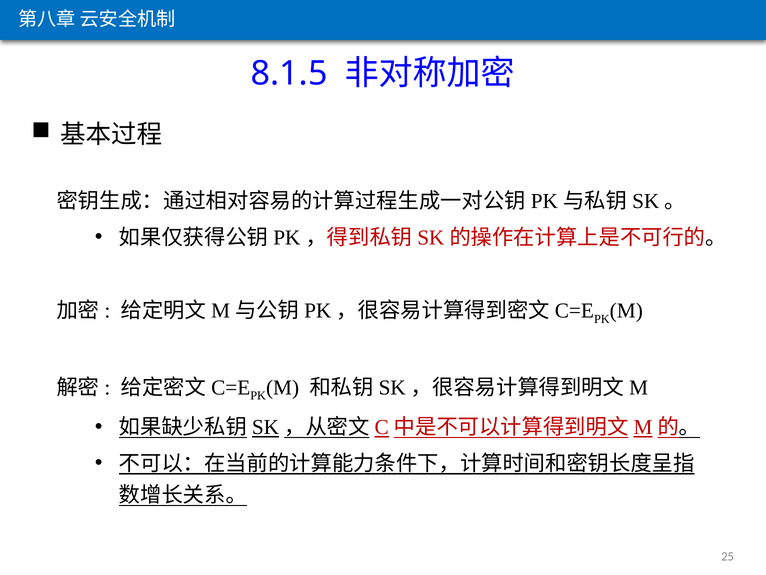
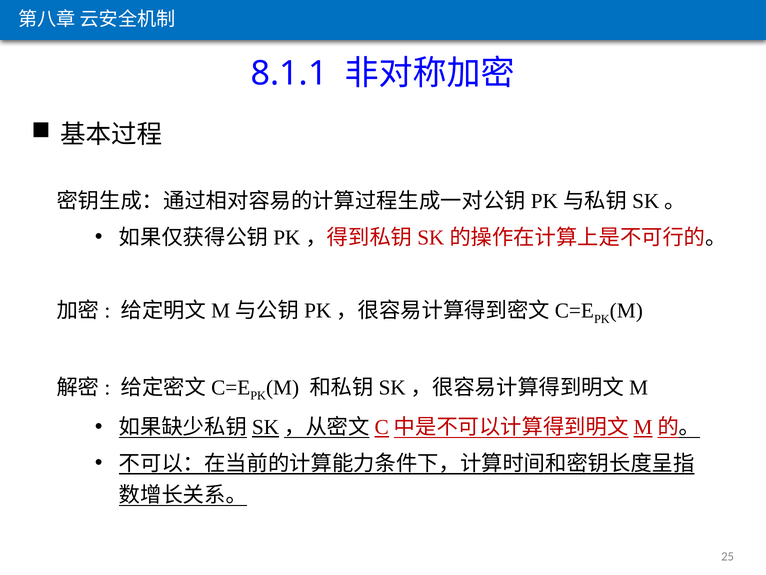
8.1.5: 8.1.5 -> 8.1.1
